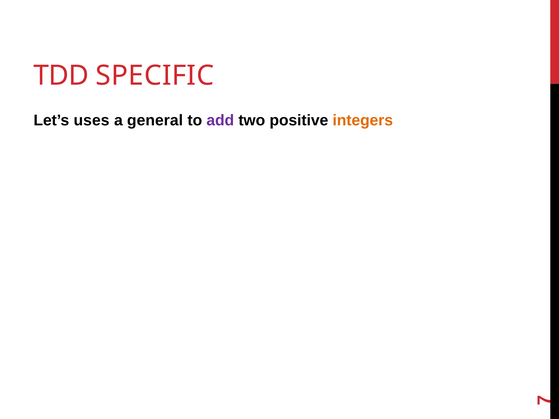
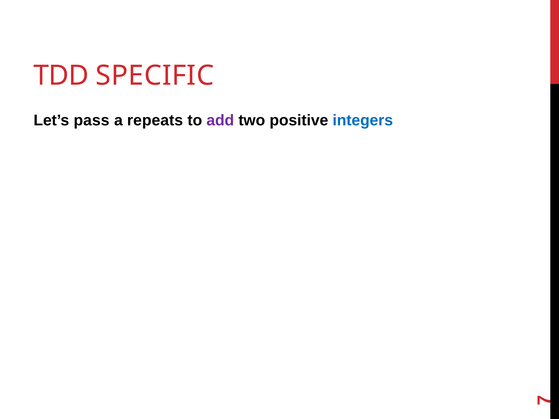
uses: uses -> pass
general: general -> repeats
integers colour: orange -> blue
